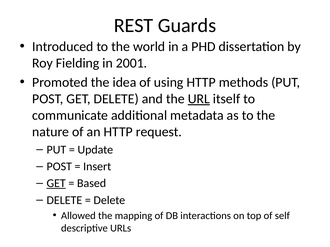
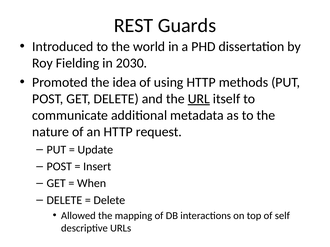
2001: 2001 -> 2030
GET at (56, 184) underline: present -> none
Based: Based -> When
